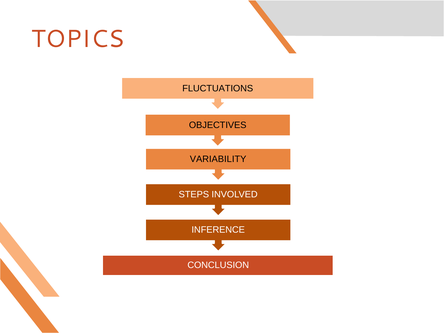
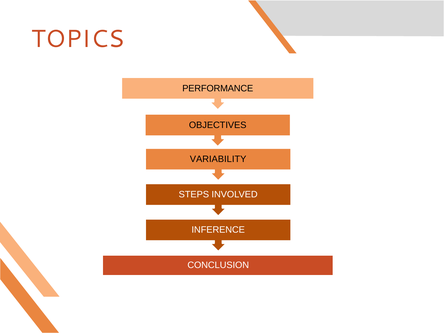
FLUCTUATIONS: FLUCTUATIONS -> PERFORMANCE
